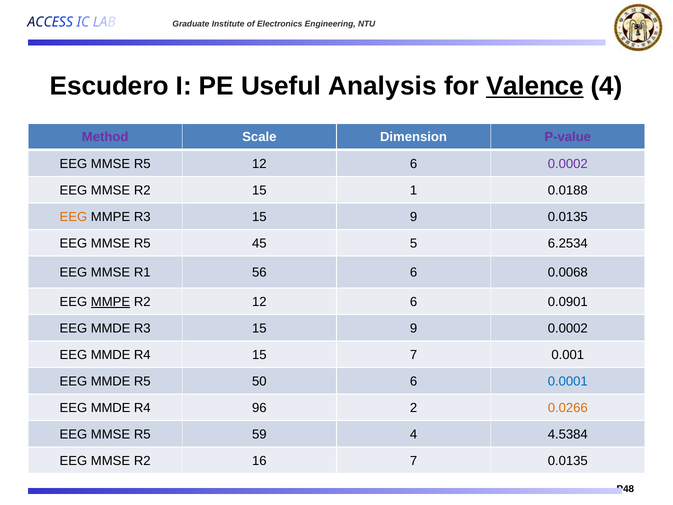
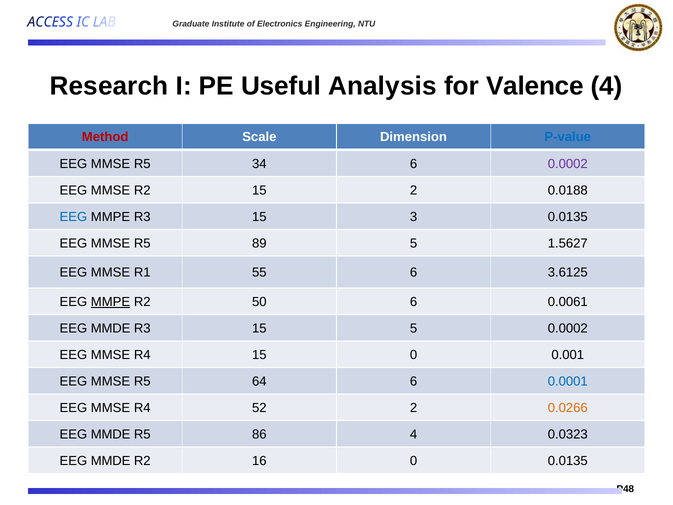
Escudero: Escudero -> Research
Valence underline: present -> none
Method colour: purple -> red
P-value colour: purple -> blue
R5 12: 12 -> 34
15 1: 1 -> 2
EEG at (73, 217) colour: orange -> blue
MMPE R3 15 9: 9 -> 3
45: 45 -> 89
6.2534: 6.2534 -> 1.5627
56: 56 -> 55
0.0068: 0.0068 -> 3.6125
R2 12: 12 -> 50
0.0901: 0.0901 -> 0.0061
9 at (414, 328): 9 -> 5
MMDE at (111, 355): MMDE -> MMSE
15 7: 7 -> 0
MMDE at (111, 381): MMDE -> MMSE
50: 50 -> 64
MMDE at (111, 408): MMDE -> MMSE
96: 96 -> 52
MMSE at (111, 434): MMSE -> MMDE
59: 59 -> 86
4.5384: 4.5384 -> 0.0323
MMSE at (111, 461): MMSE -> MMDE
16 7: 7 -> 0
